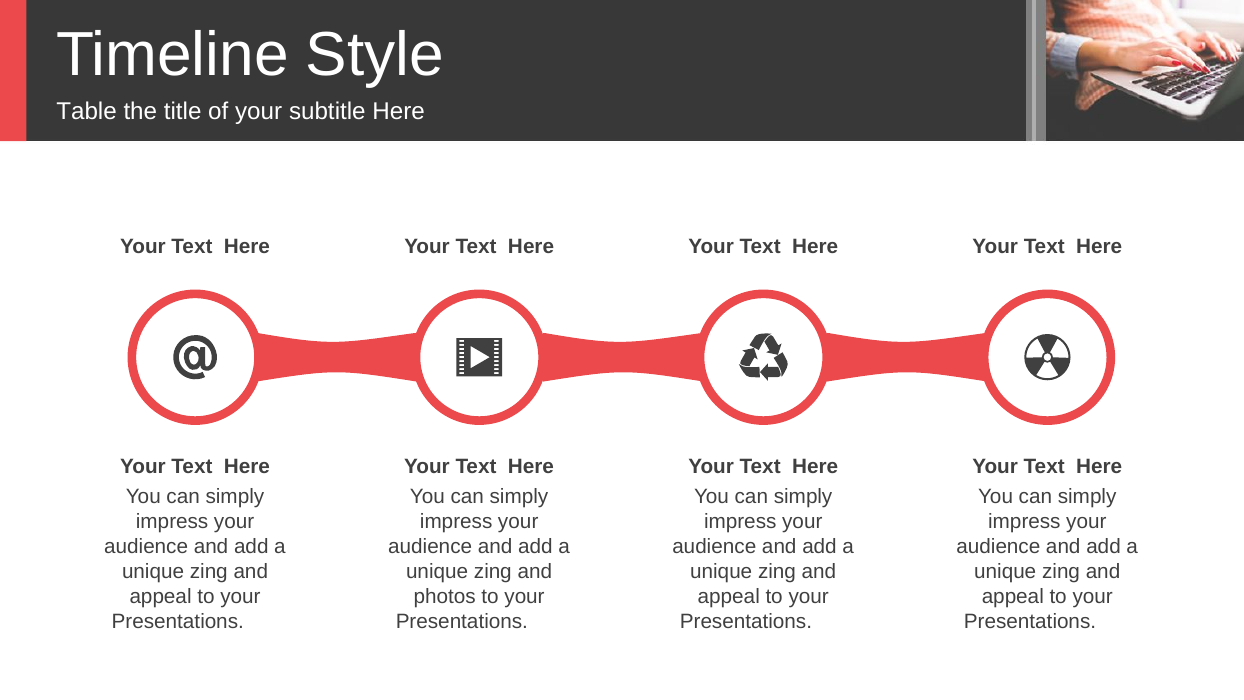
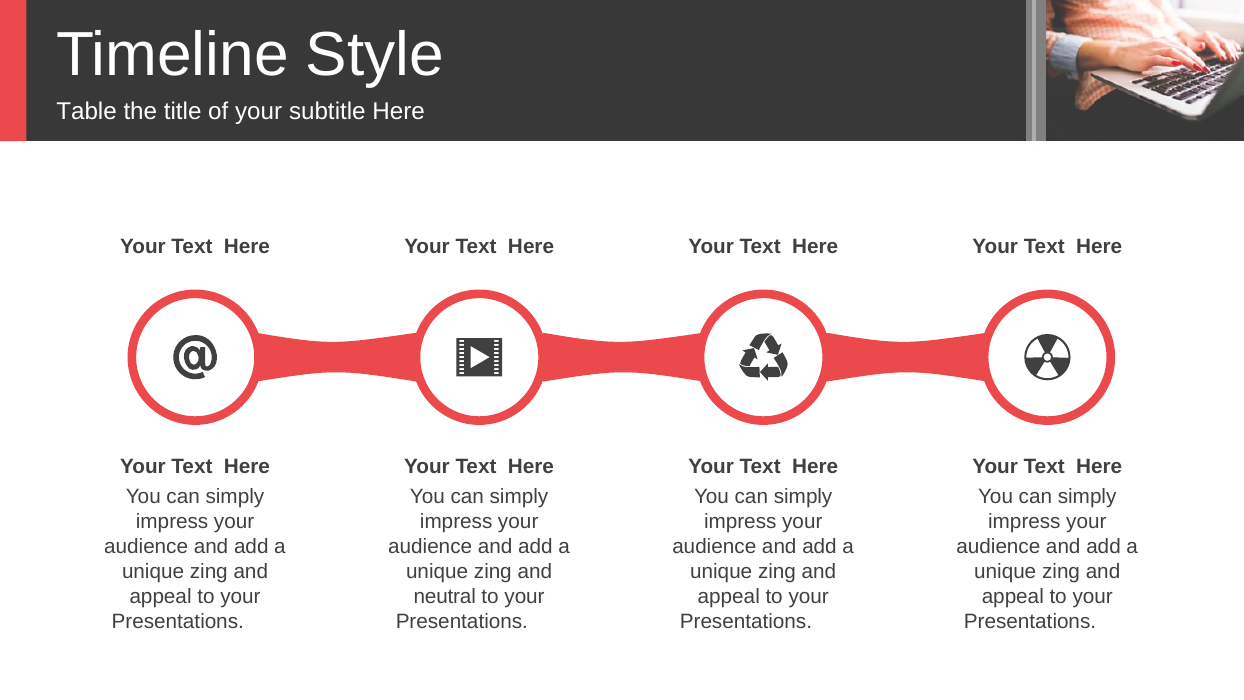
photos: photos -> neutral
